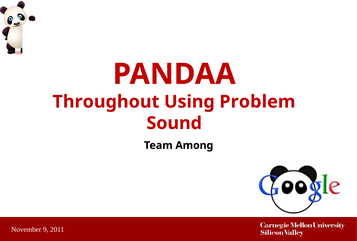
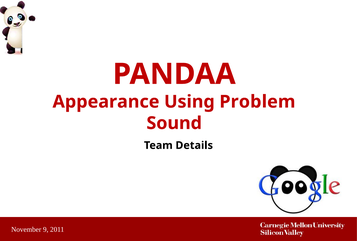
Throughout: Throughout -> Appearance
Among: Among -> Details
